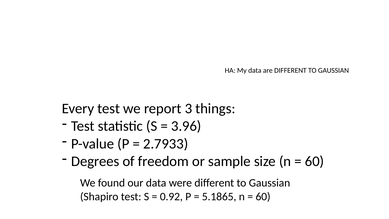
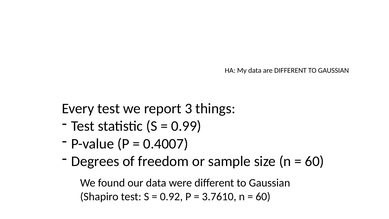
3.96: 3.96 -> 0.99
2.7933: 2.7933 -> 0.4007
5.1865: 5.1865 -> 3.7610
